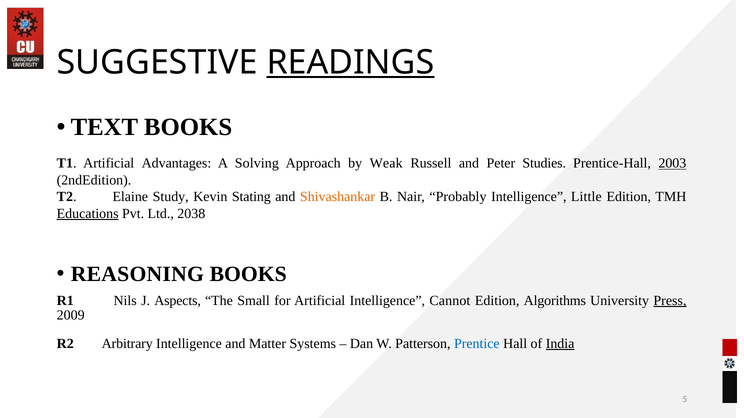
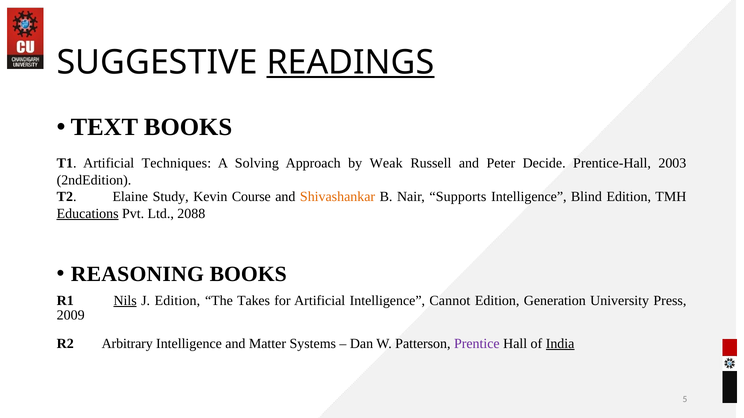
Advantages: Advantages -> Techniques
Studies: Studies -> Decide
2003 underline: present -> none
Stating: Stating -> Course
Probably: Probably -> Supports
Little: Little -> Blind
2038: 2038 -> 2088
Nils underline: none -> present
J Aspects: Aspects -> Edition
Small: Small -> Takes
Algorithms: Algorithms -> Generation
Press underline: present -> none
Prentice colour: blue -> purple
